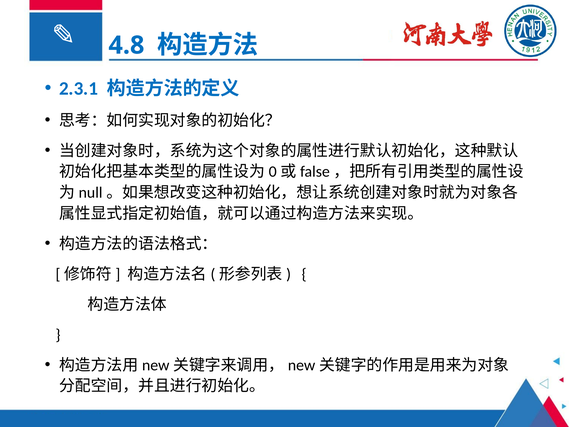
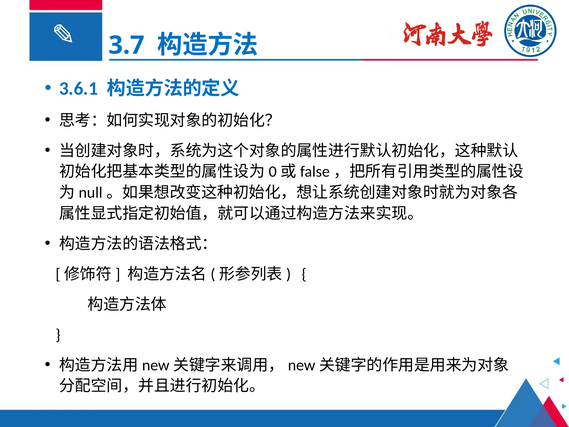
4.8: 4.8 -> 3.7
2.3.1: 2.3.1 -> 3.6.1
